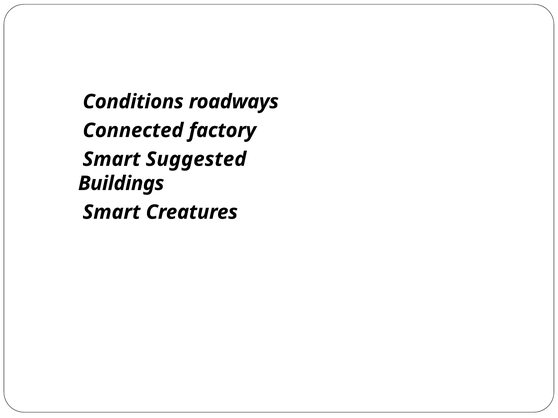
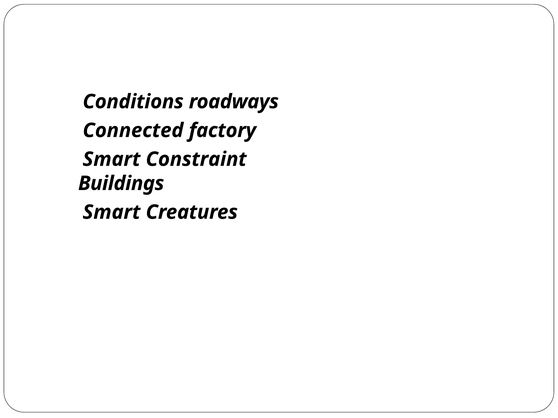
Suggested: Suggested -> Constraint
